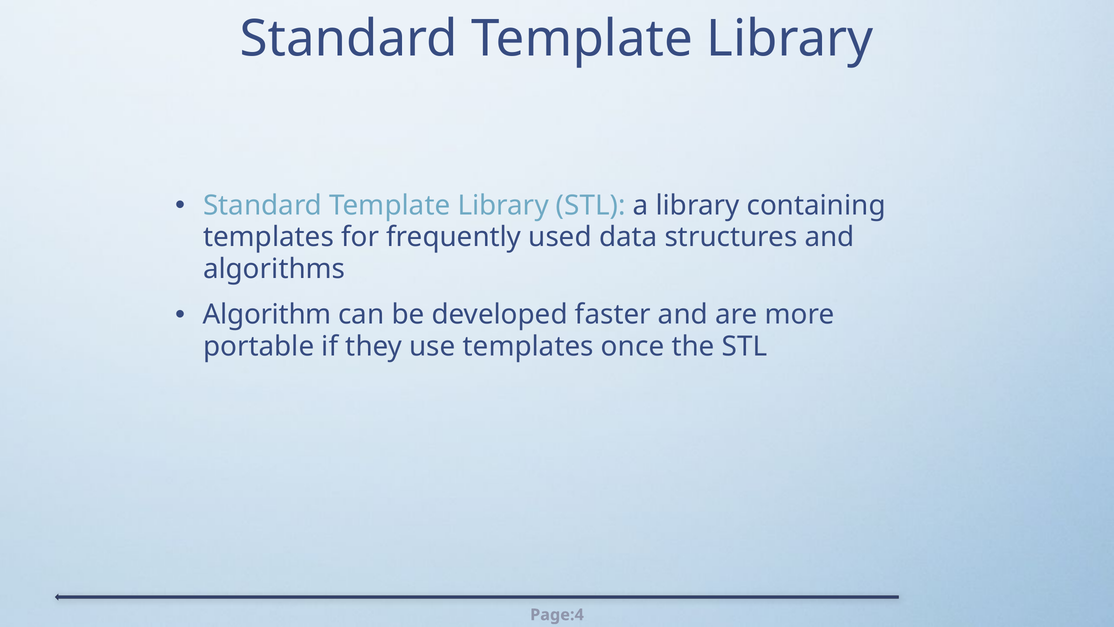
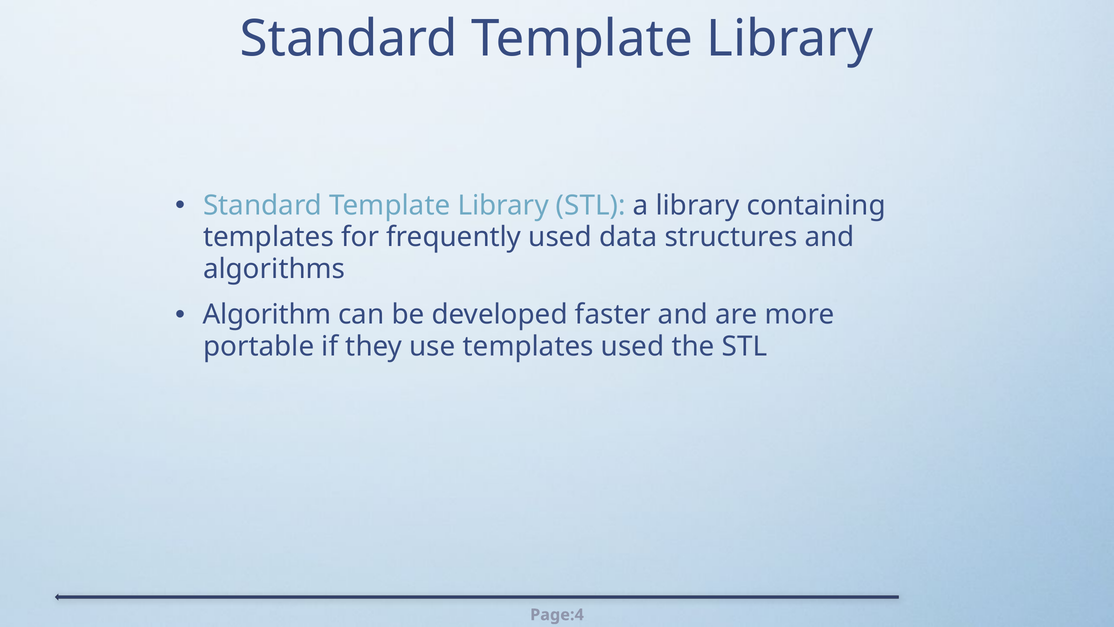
templates once: once -> used
